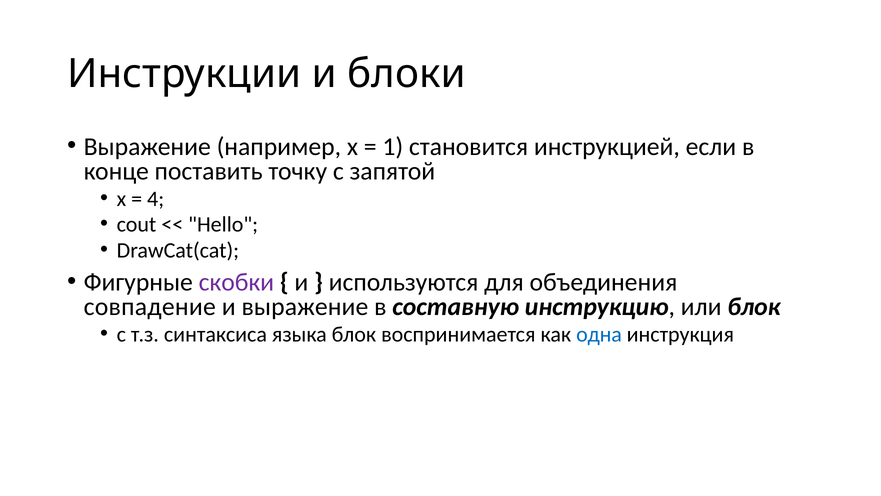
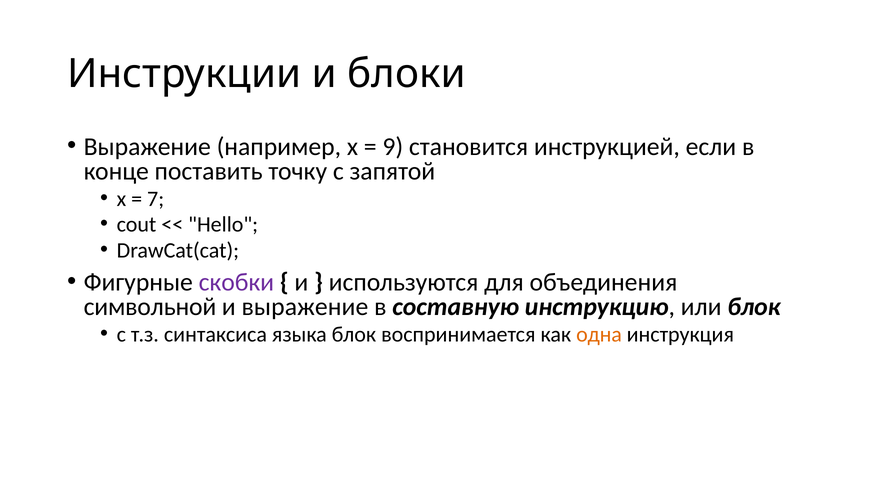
1: 1 -> 9
4: 4 -> 7
совпадение: совпадение -> символьной
одна colour: blue -> orange
